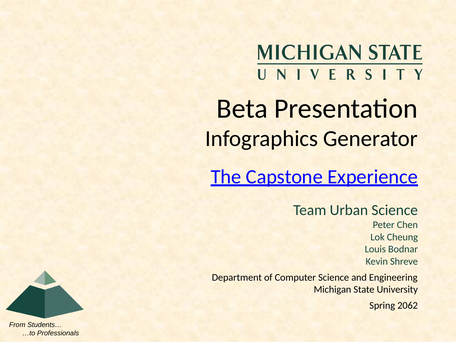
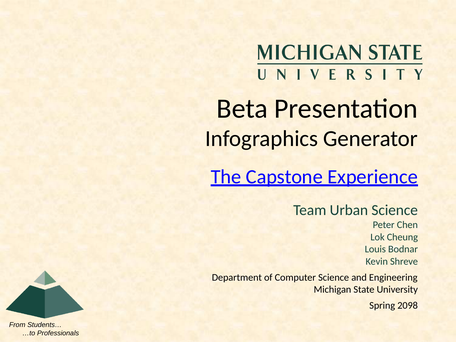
2062: 2062 -> 2098
